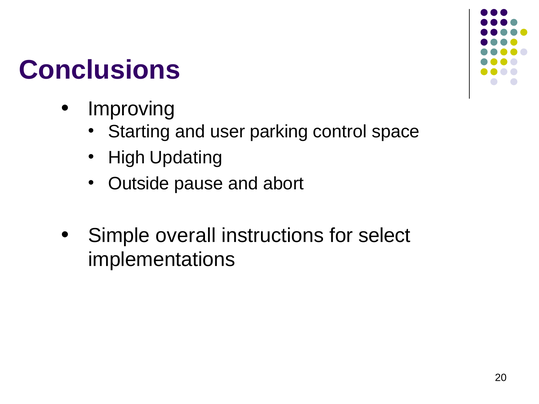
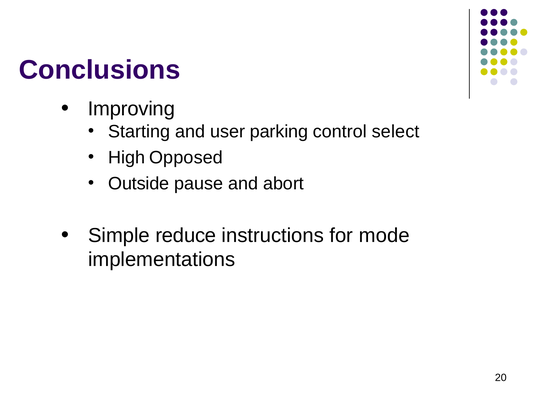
space: space -> select
Updating: Updating -> Opposed
overall: overall -> reduce
select: select -> mode
